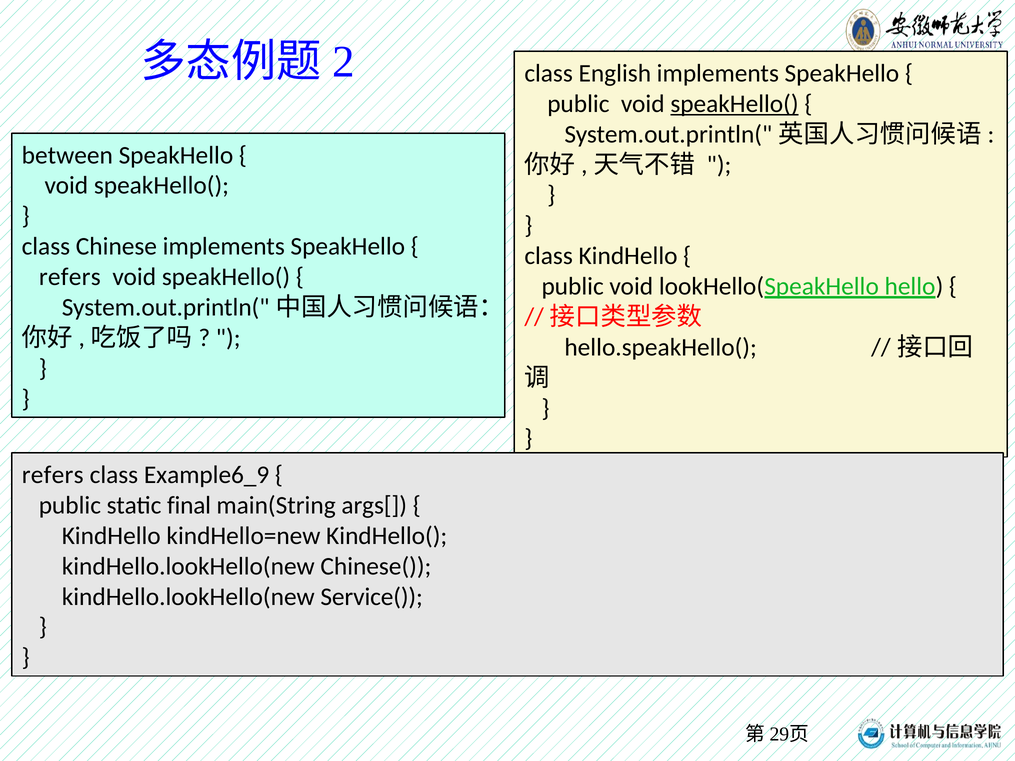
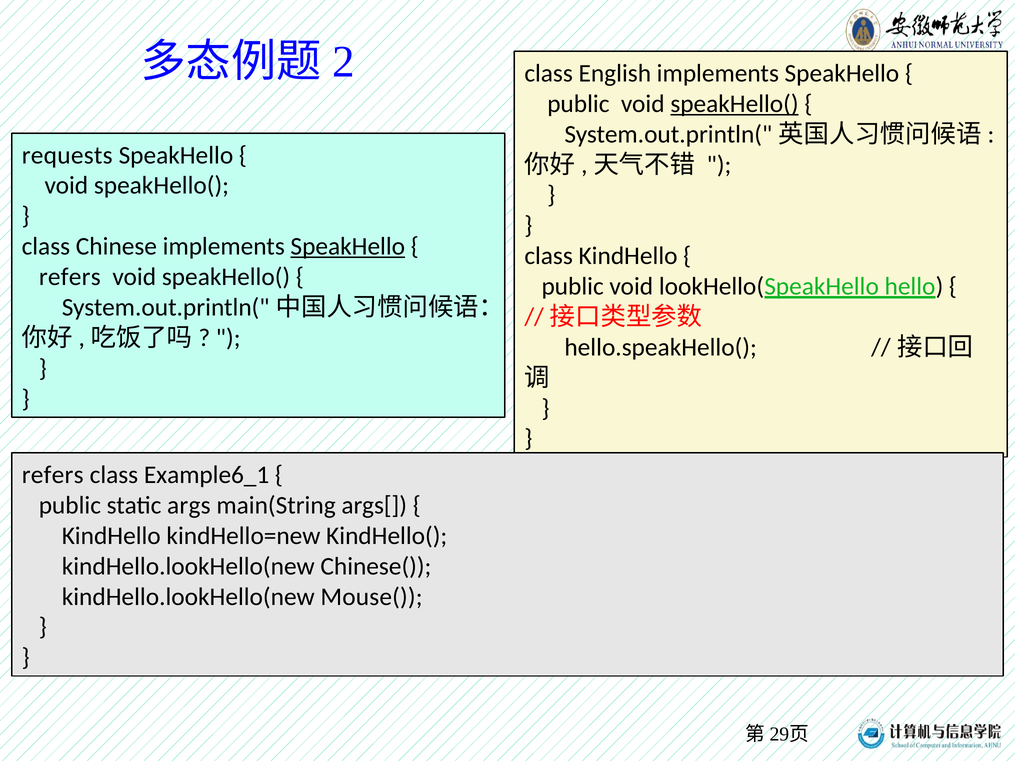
between: between -> requests
SpeakHello at (348, 247) underline: none -> present
Example6_9: Example6_9 -> Example6_1
final: final -> args
Service(: Service( -> Mouse(
